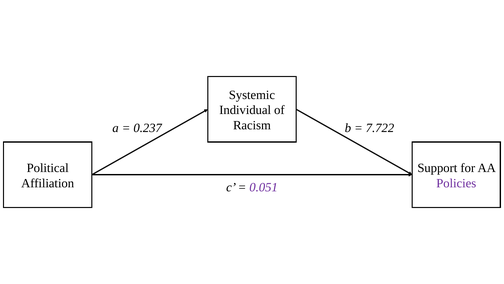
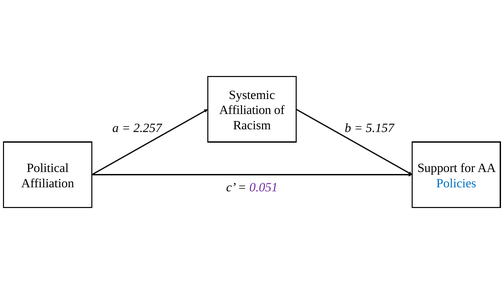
Individual at (245, 110): Individual -> Affiliation
0.237: 0.237 -> 2.257
7.722: 7.722 -> 5.157
Policies colour: purple -> blue
